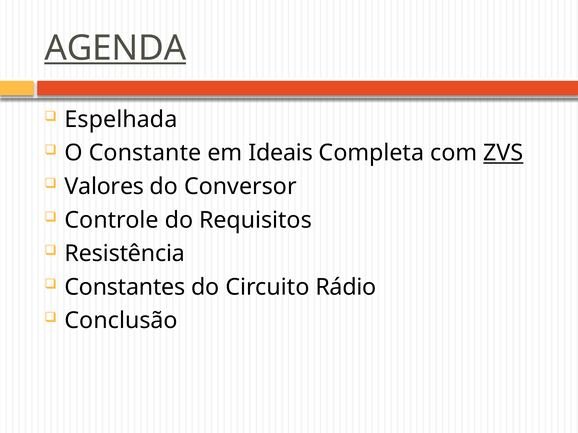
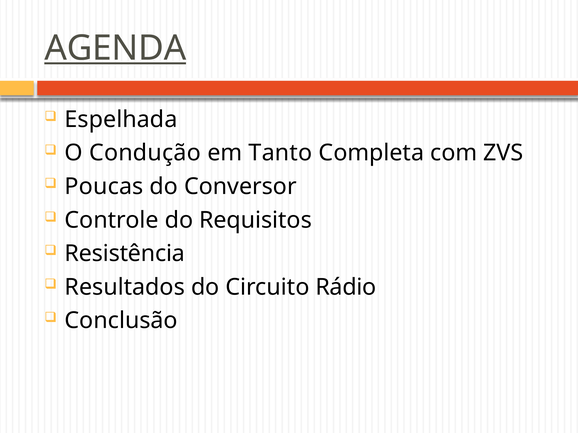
Constante: Constante -> Condução
Ideais: Ideais -> Tanto
ZVS underline: present -> none
Valores: Valores -> Poucas
Constantes: Constantes -> Resultados
